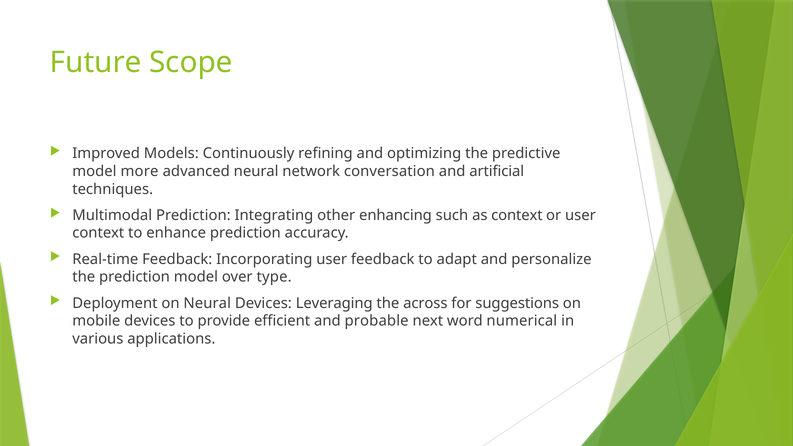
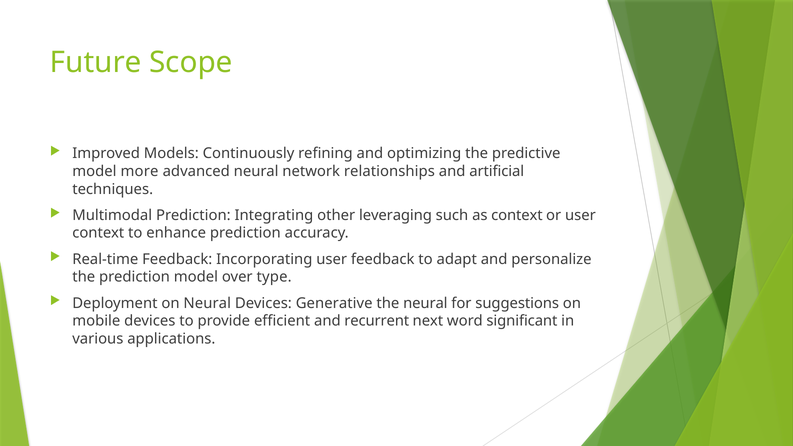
conversation: conversation -> relationships
enhancing: enhancing -> leveraging
Leveraging: Leveraging -> Generative
the across: across -> neural
probable: probable -> recurrent
numerical: numerical -> significant
